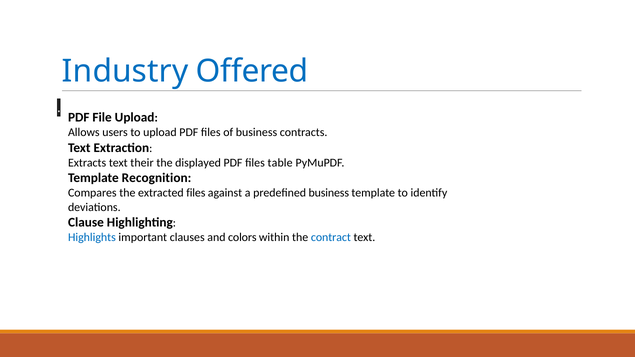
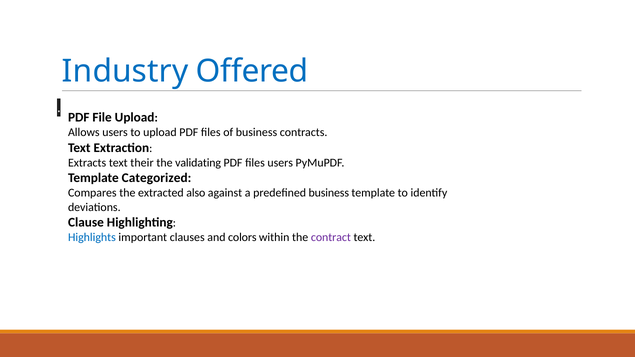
displayed: displayed -> validating
files table: table -> users
Recognition: Recognition -> Categorized
extracted files: files -> also
contract colour: blue -> purple
